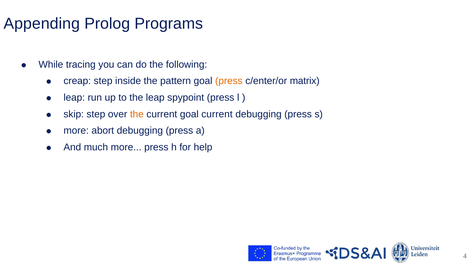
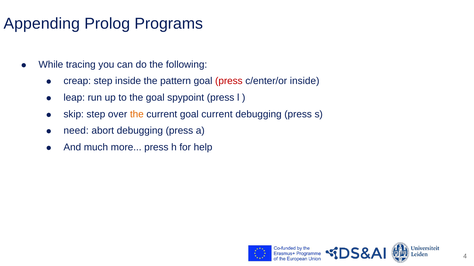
press at (229, 81) colour: orange -> red
c/enter/or matrix: matrix -> inside
the leap: leap -> goal
more at (76, 131): more -> need
